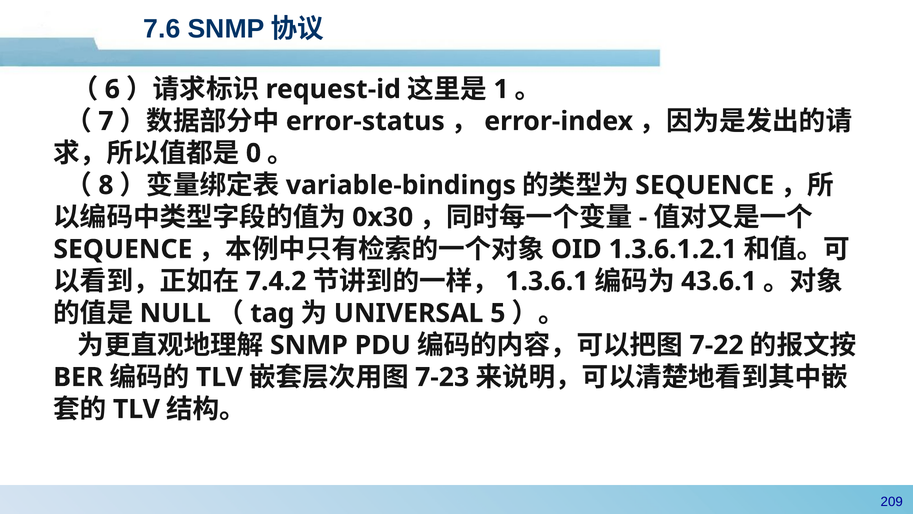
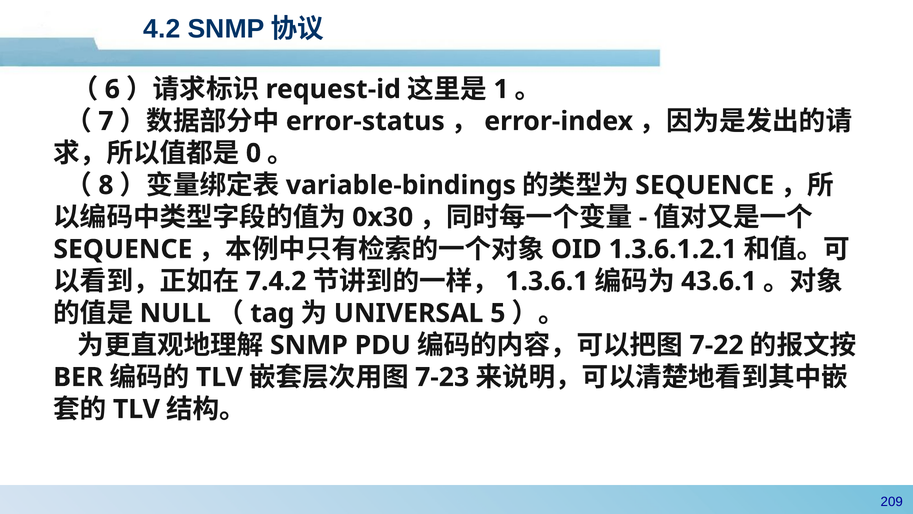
7.6: 7.6 -> 4.2
